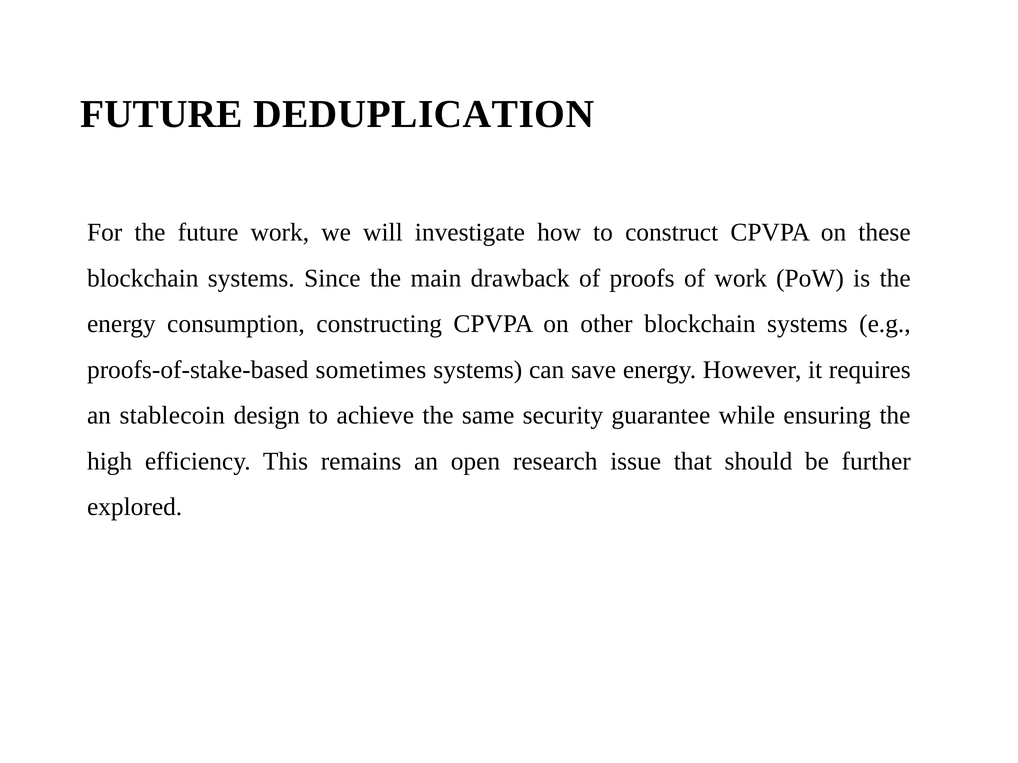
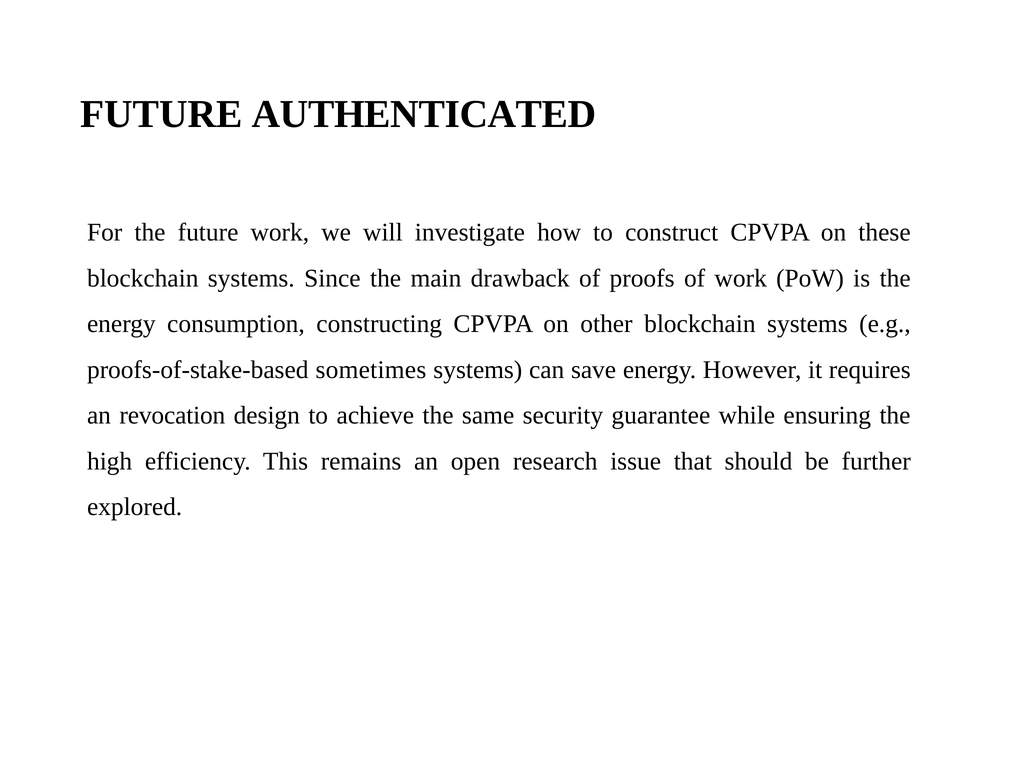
DEDUPLICATION: DEDUPLICATION -> AUTHENTICATED
stablecoin: stablecoin -> revocation
